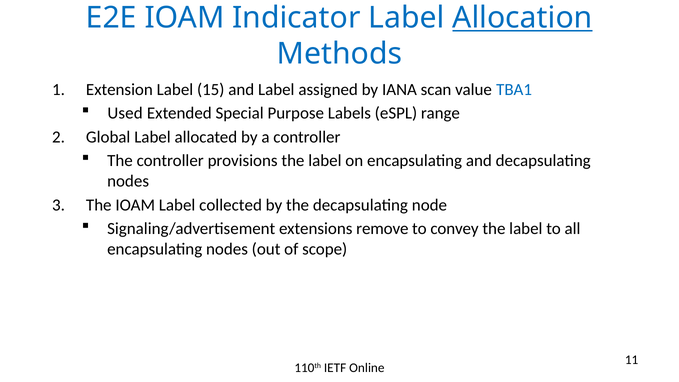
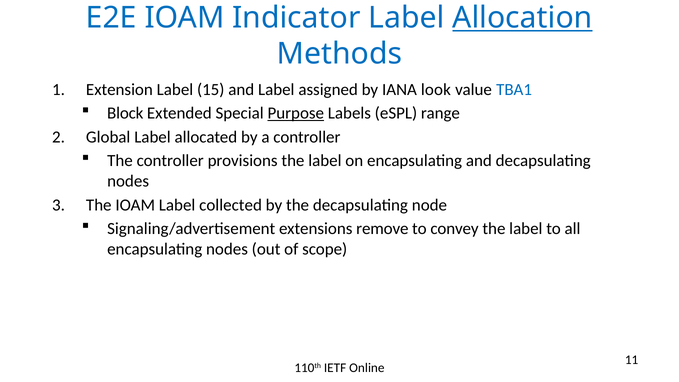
scan: scan -> look
Used: Used -> Block
Purpose underline: none -> present
